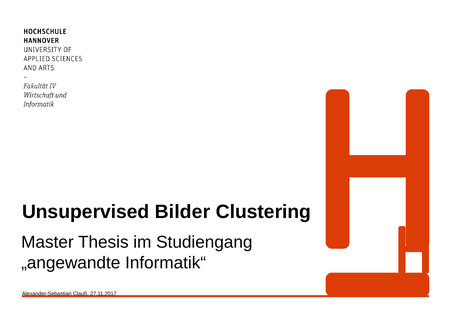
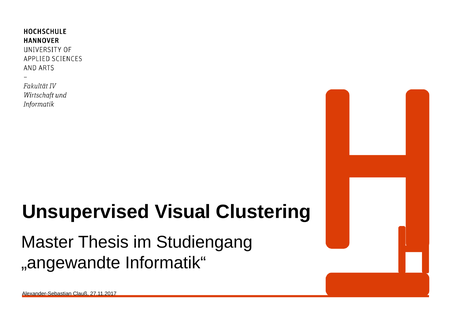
Bilder: Bilder -> Visual
